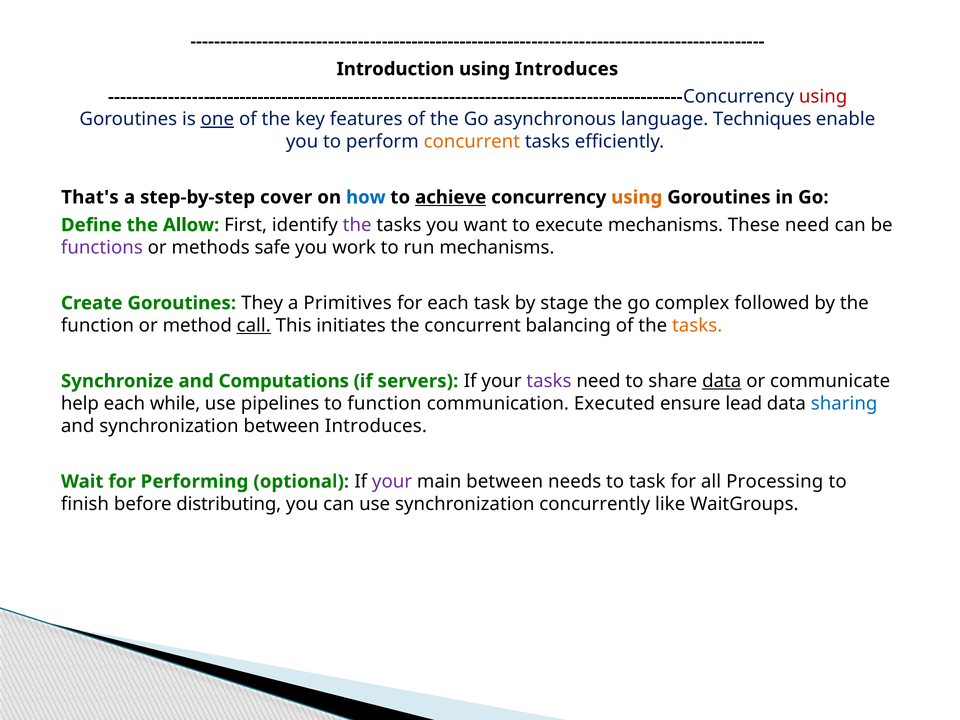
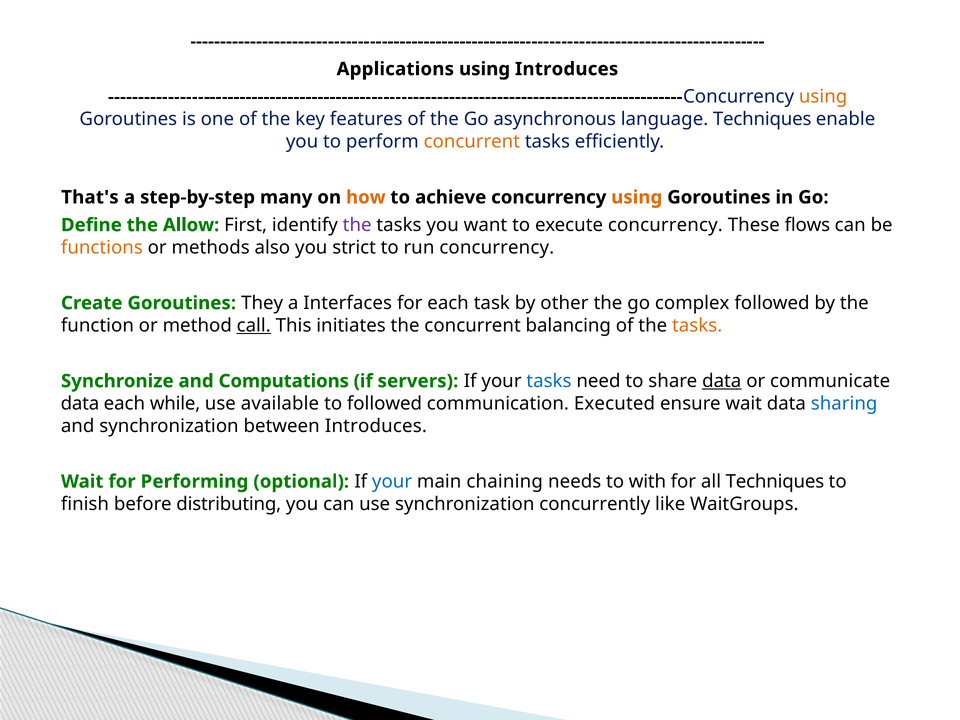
Introduction: Introduction -> Applications
using at (823, 97) colour: red -> orange
one underline: present -> none
cover: cover -> many
how colour: blue -> orange
achieve underline: present -> none
execute mechanisms: mechanisms -> concurrency
These need: need -> flows
functions colour: purple -> orange
safe: safe -> also
work: work -> strict
run mechanisms: mechanisms -> concurrency
Primitives: Primitives -> Interfaces
stage: stage -> other
tasks at (549, 381) colour: purple -> blue
help at (80, 404): help -> data
pipelines: pipelines -> available
to function: function -> followed
ensure lead: lead -> wait
your at (392, 482) colour: purple -> blue
main between: between -> chaining
to task: task -> with
all Processing: Processing -> Techniques
